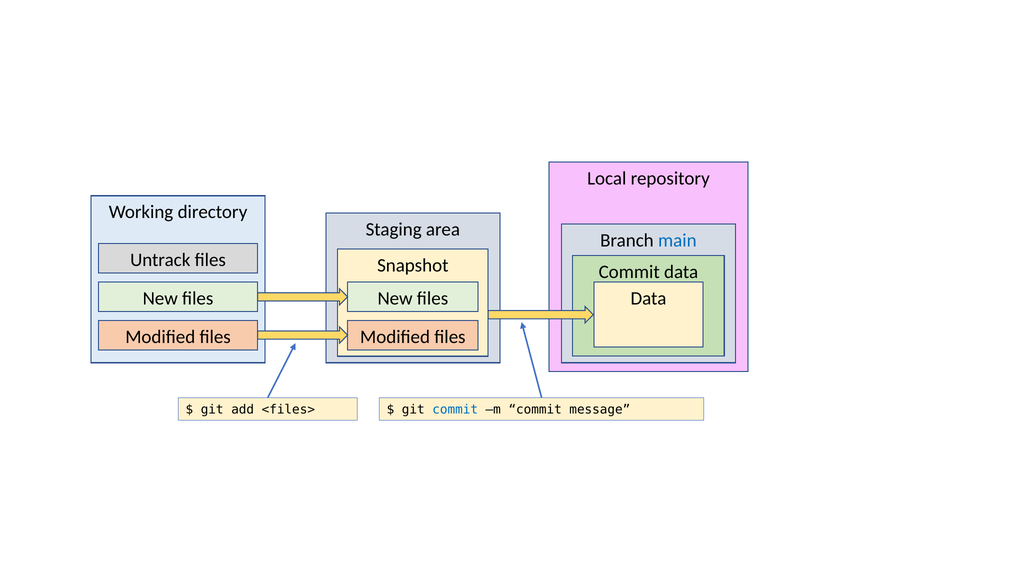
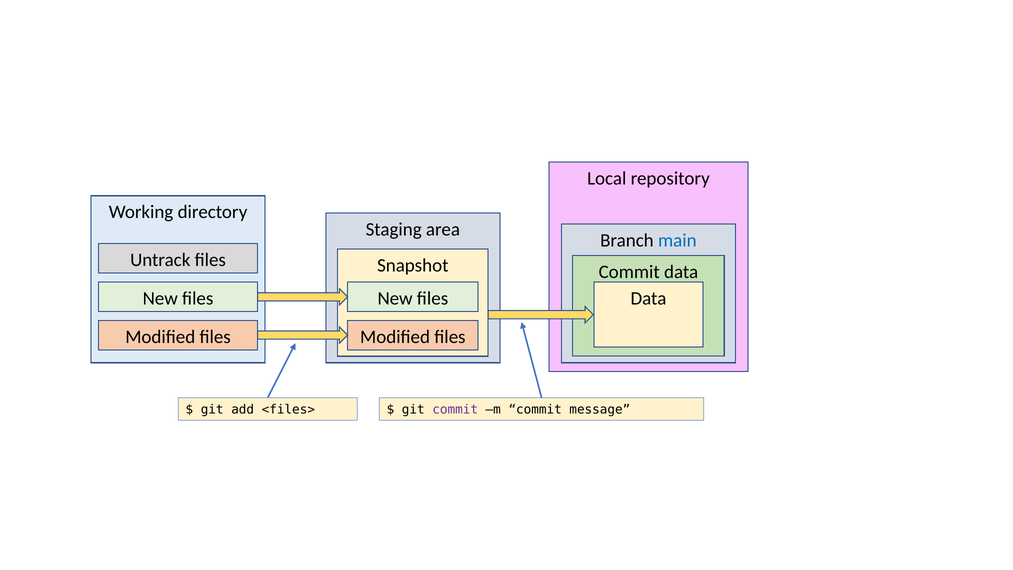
commit at (455, 410) colour: blue -> purple
